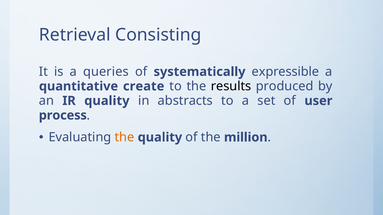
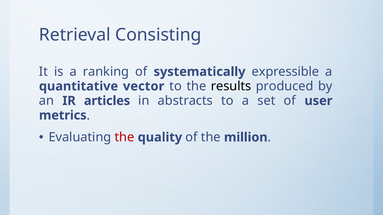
queries: queries -> ranking
create: create -> vector
IR quality: quality -> articles
process: process -> metrics
the at (124, 138) colour: orange -> red
